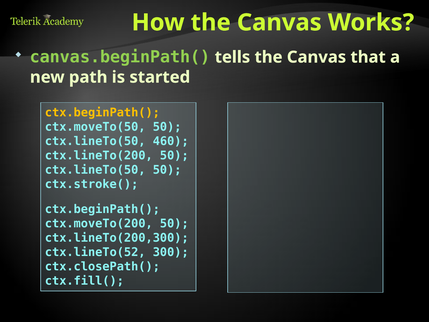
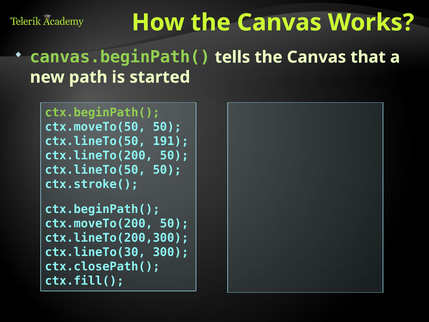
ctx.beginPath( at (102, 113) colour: yellow -> light green
460: 460 -> 191
ctx.lineTo(52: ctx.lineTo(52 -> ctx.lineTo(30
